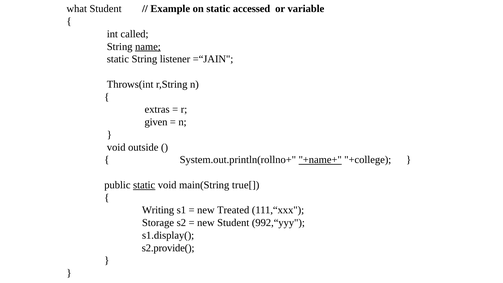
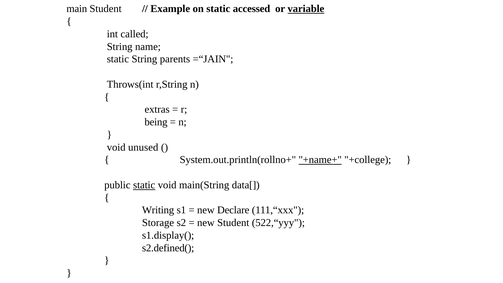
what: what -> main
variable underline: none -> present
name underline: present -> none
listener: listener -> parents
given: given -> being
outside: outside -> unused
true[: true[ -> data[
Treated: Treated -> Declare
992,“yyy: 992,“yyy -> 522,“yyy
s2.provide(: s2.provide( -> s2.defined(
